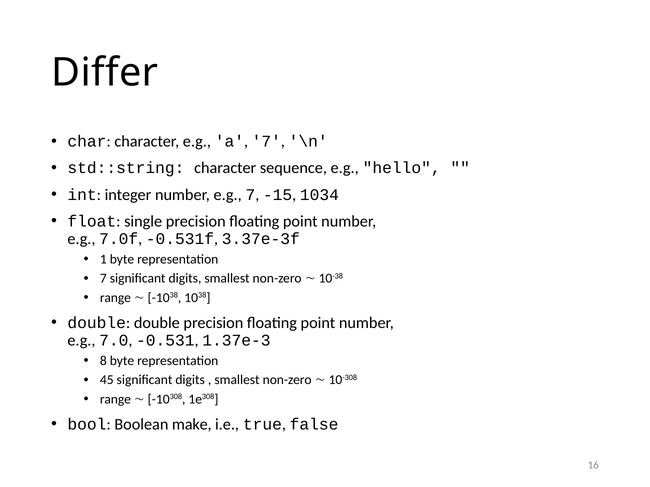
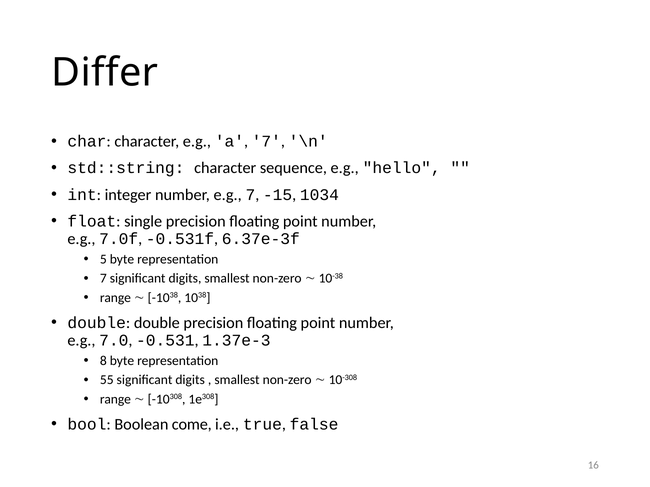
3.37e-3f: 3.37e-3f -> 6.37e-3f
1: 1 -> 5
45: 45 -> 55
make: make -> come
